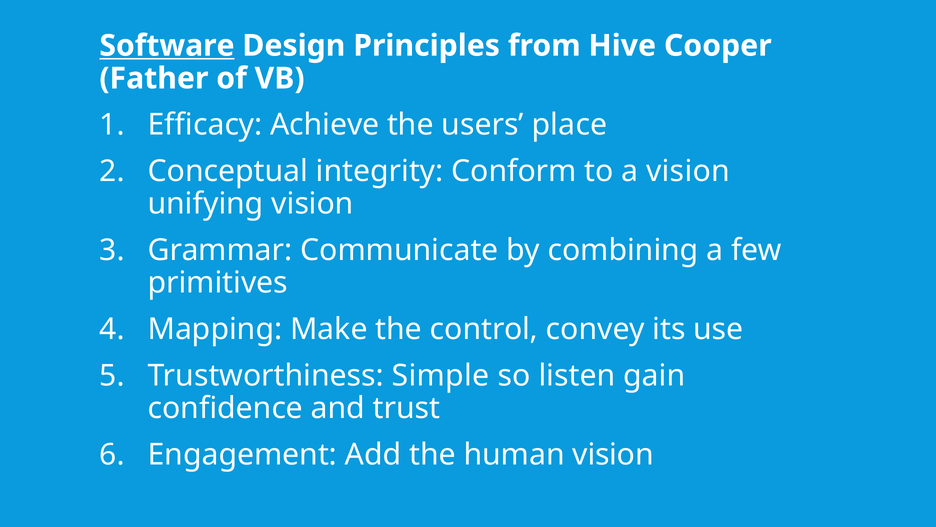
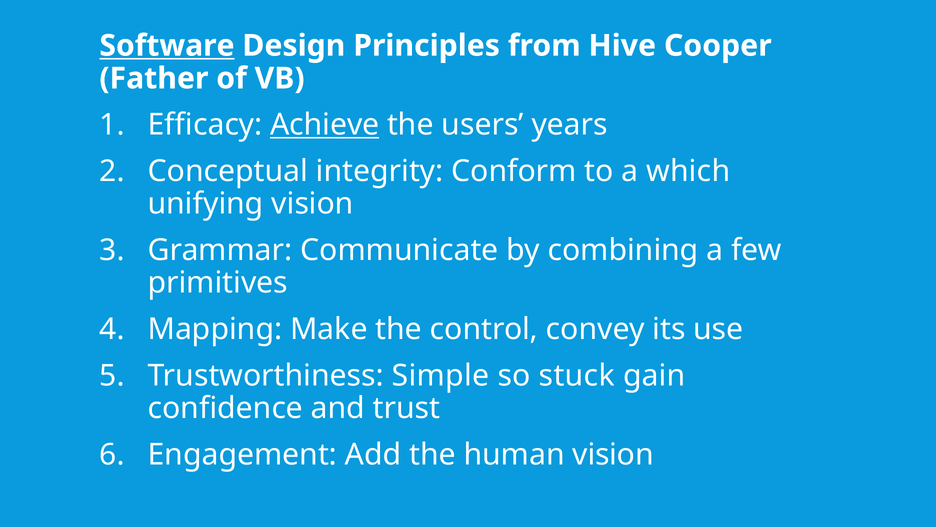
Achieve underline: none -> present
place: place -> years
a vision: vision -> which
listen: listen -> stuck
